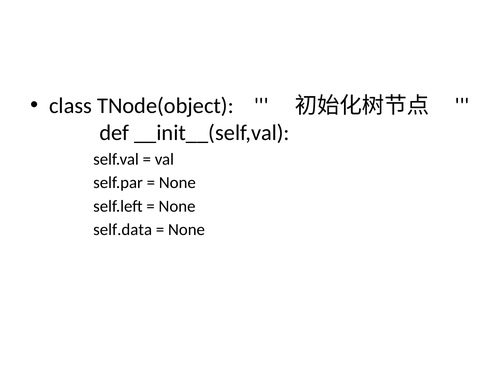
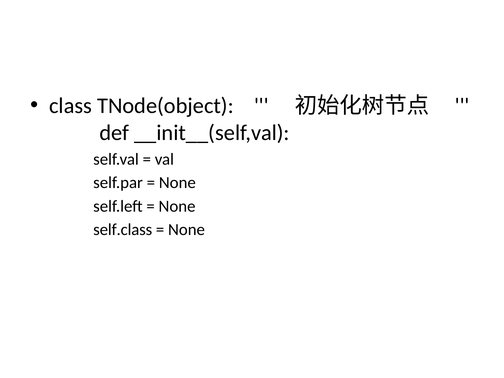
self.data: self.data -> self.class
